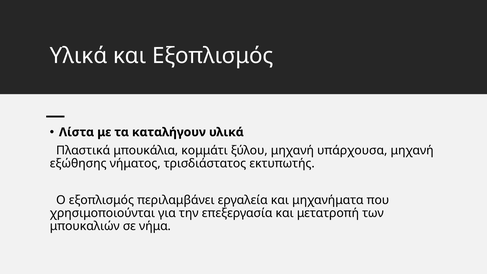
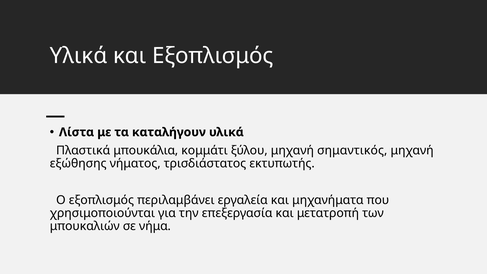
υπάρχουσα: υπάρχουσα -> σημαντικός
